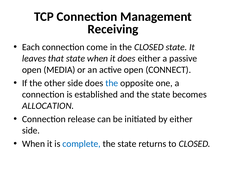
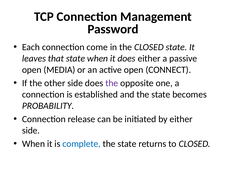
Receiving: Receiving -> Password
the at (112, 83) colour: blue -> purple
ALLOCATION: ALLOCATION -> PROBABILITY
